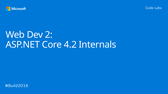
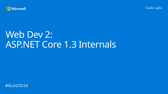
4.2: 4.2 -> 1.3
